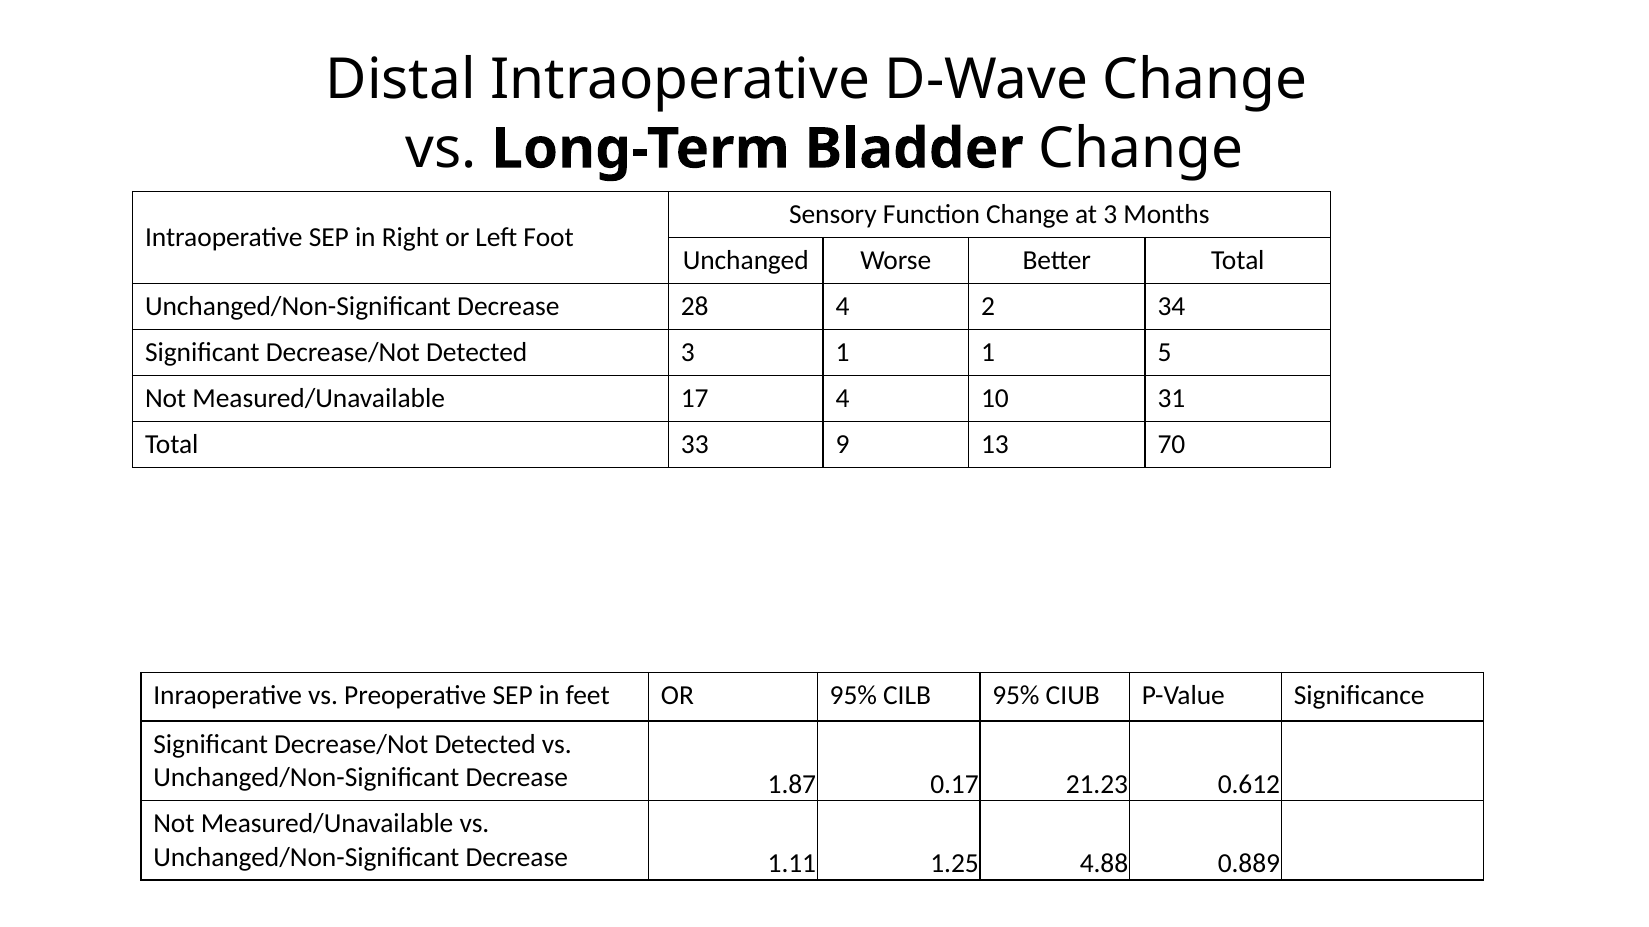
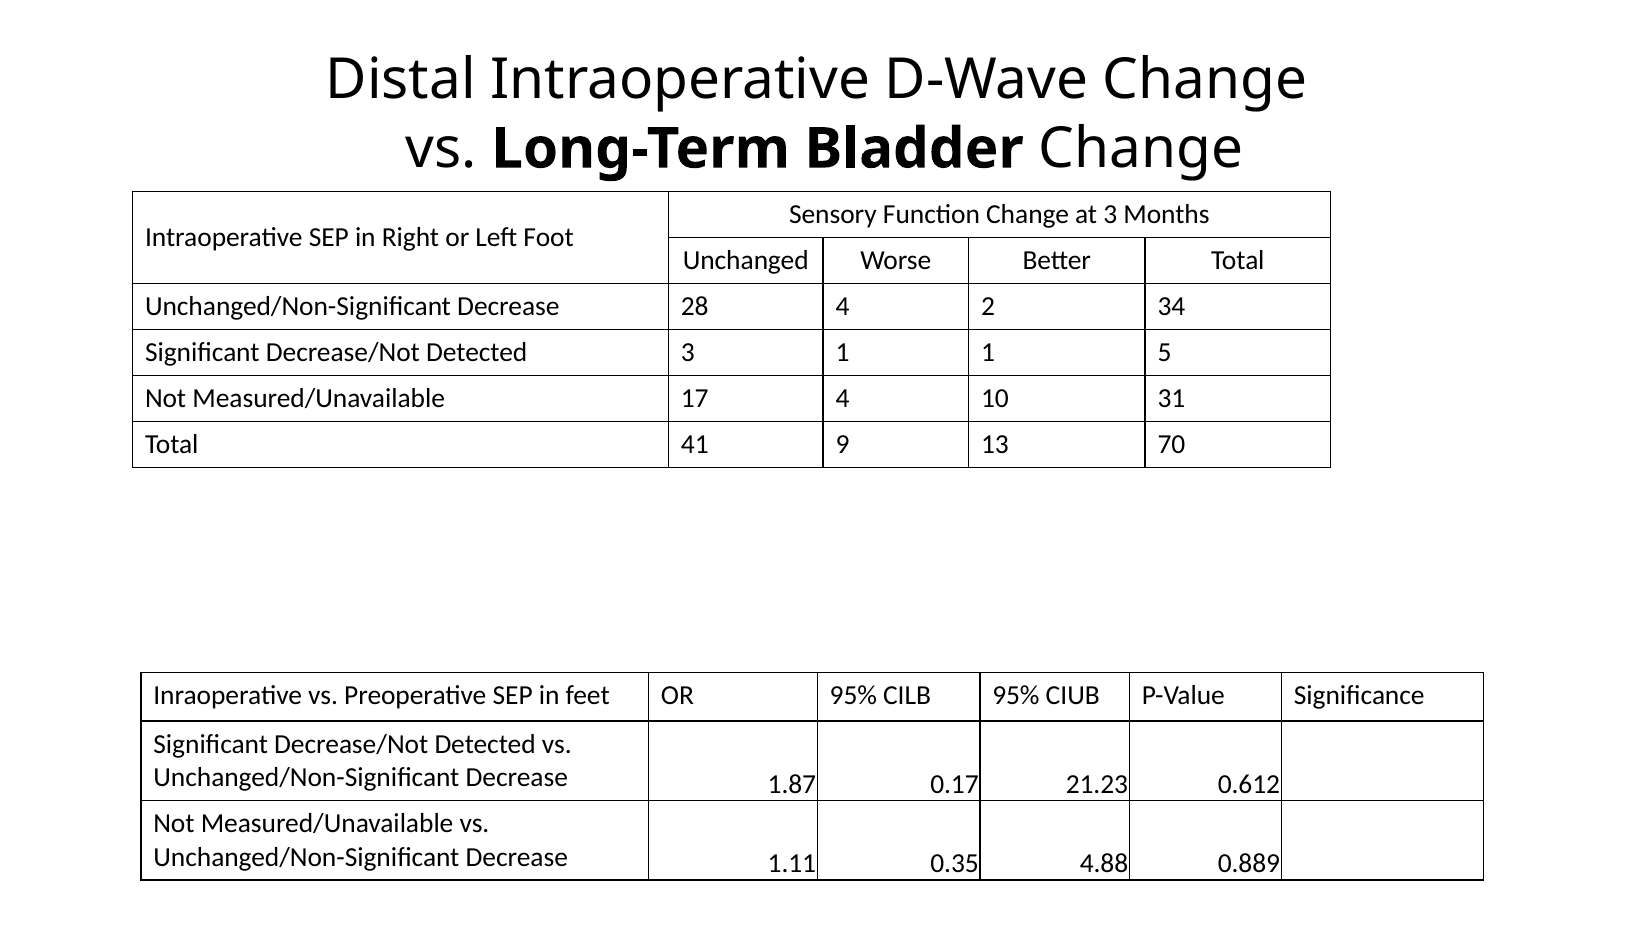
33: 33 -> 41
1.25: 1.25 -> 0.35
